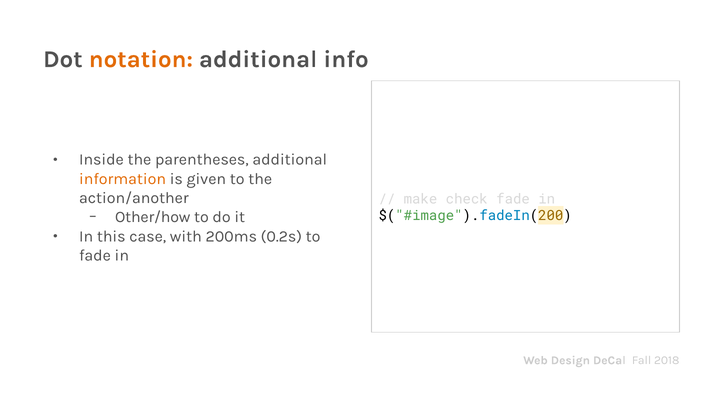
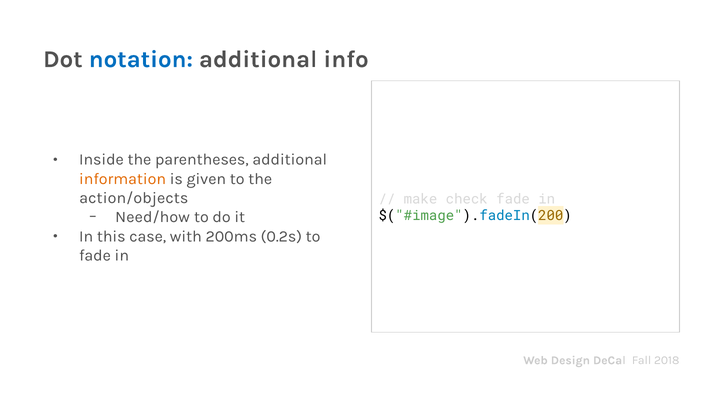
notation colour: orange -> blue
action/another: action/another -> action/objects
Other/how: Other/how -> Need/how
